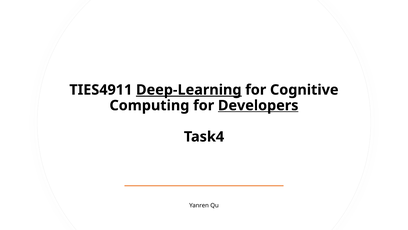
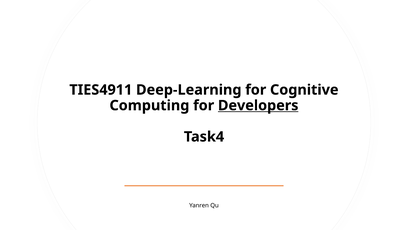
Deep-Learning underline: present -> none
